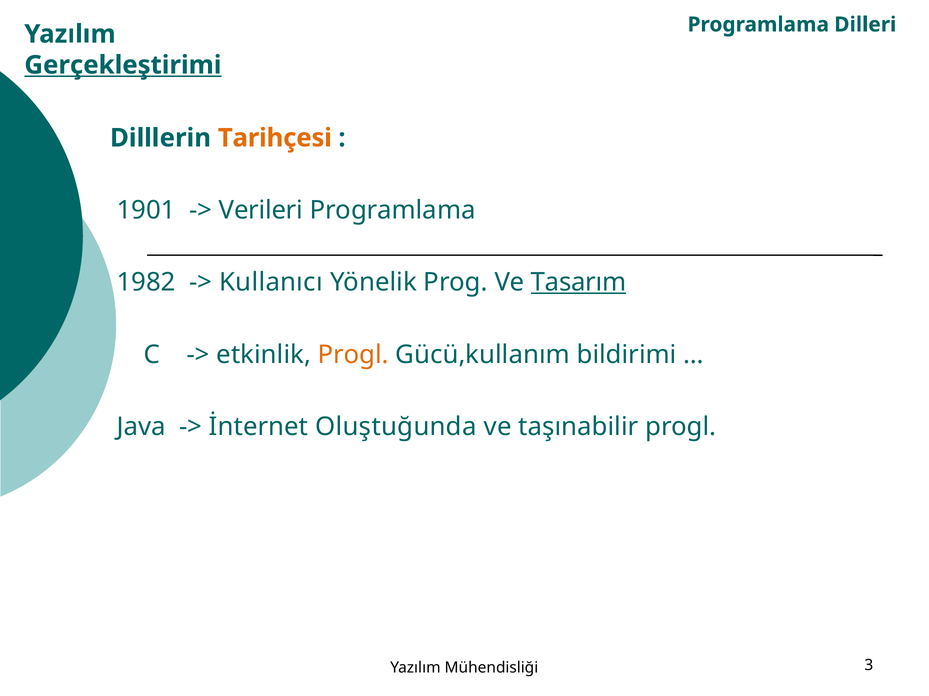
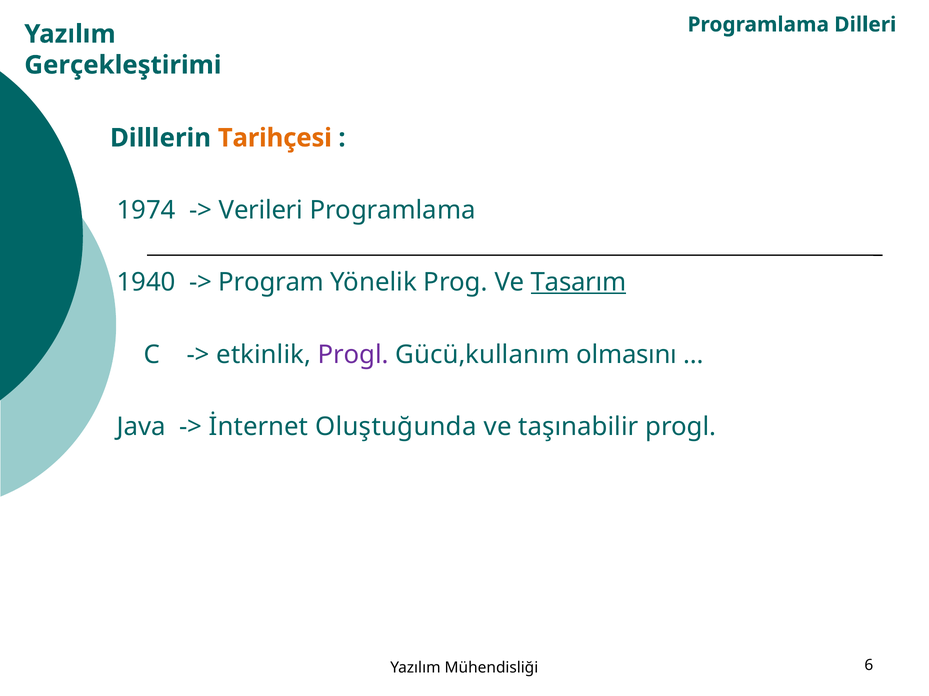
Gerçekleştirimi underline: present -> none
1901: 1901 -> 1974
1982: 1982 -> 1940
Kullanıcı: Kullanıcı -> Program
Progl at (353, 355) colour: orange -> purple
bildirimi: bildirimi -> olmasını
3: 3 -> 6
